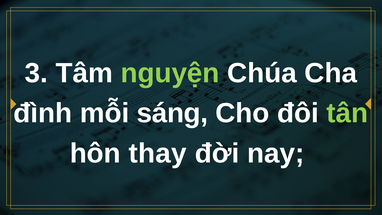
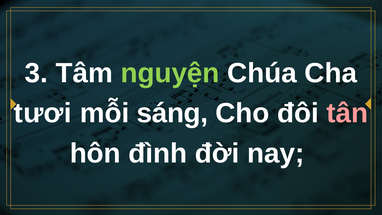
đình: đình -> tươi
tân colour: light green -> pink
thay: thay -> đình
